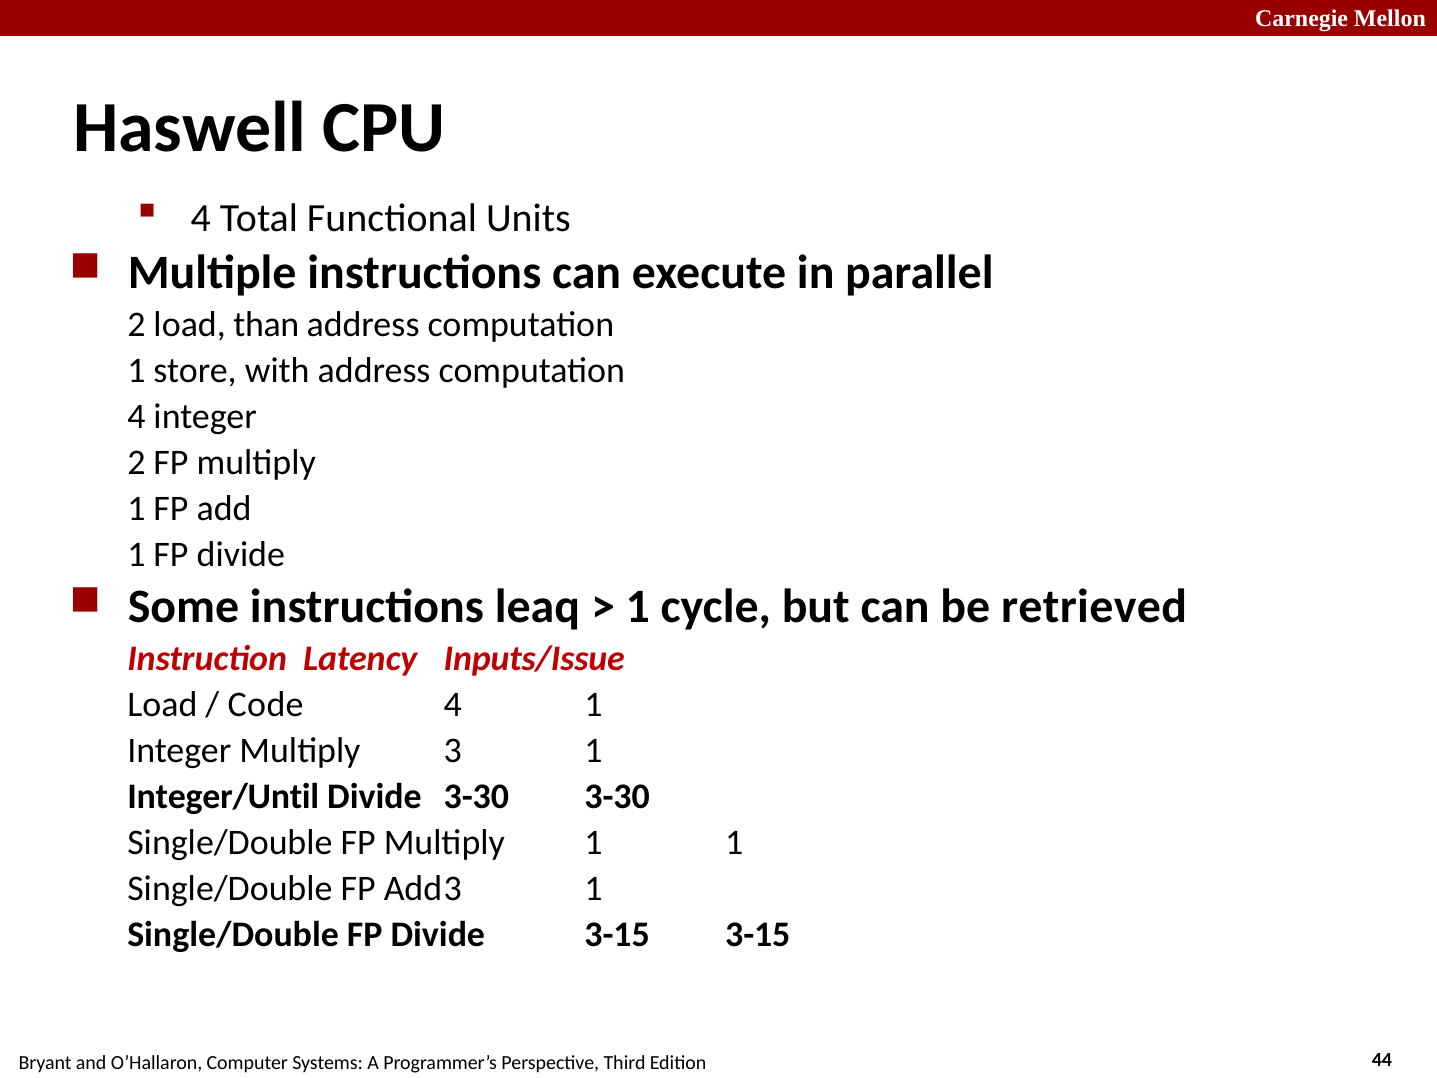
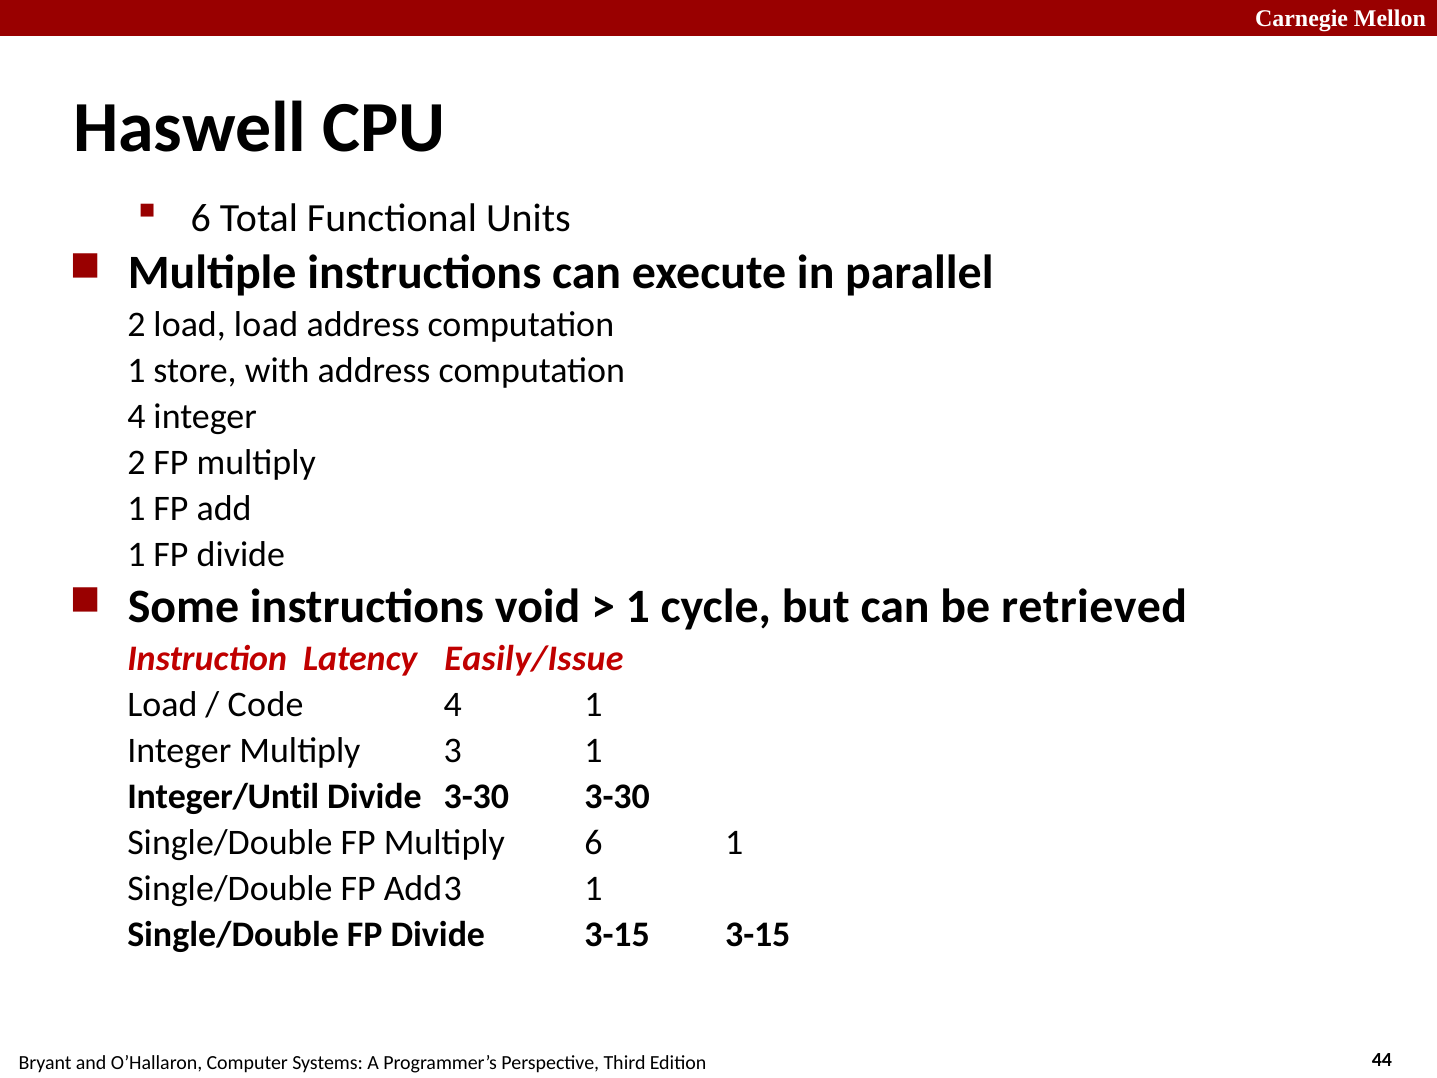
4 at (201, 218): 4 -> 6
load than: than -> load
leaq: leaq -> void
Inputs/Issue: Inputs/Issue -> Easily/Issue
Single/Double FP Multiply 1: 1 -> 6
